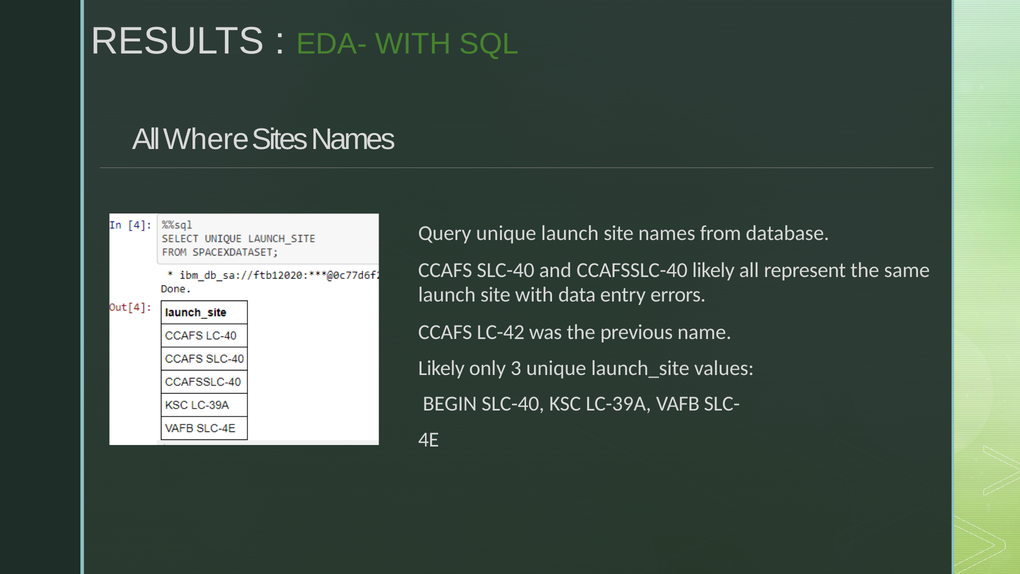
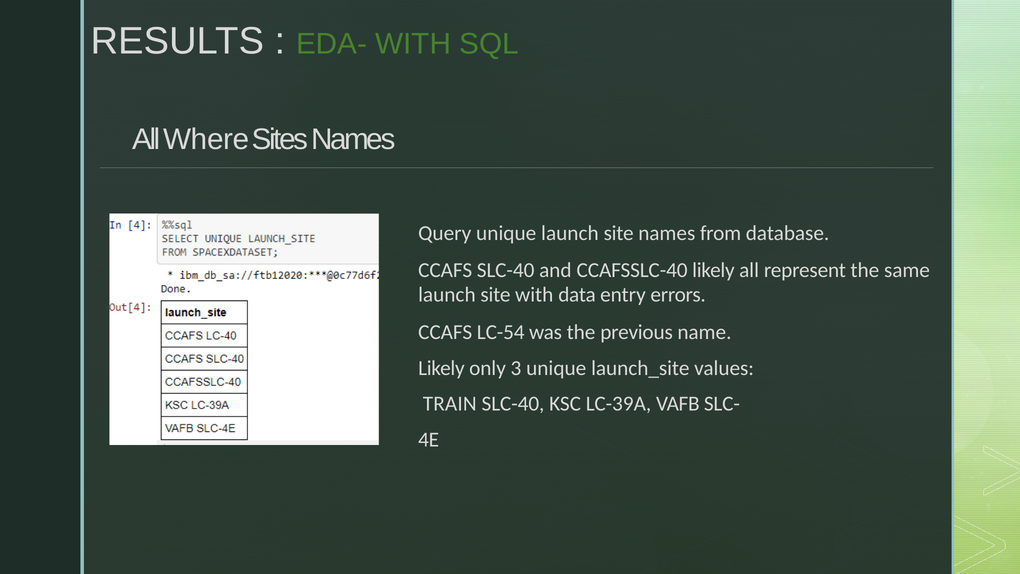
LC-42: LC-42 -> LC-54
BEGIN: BEGIN -> TRAIN
